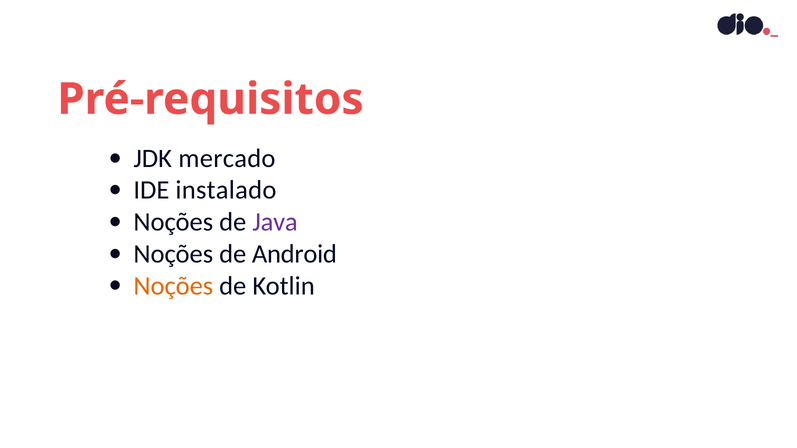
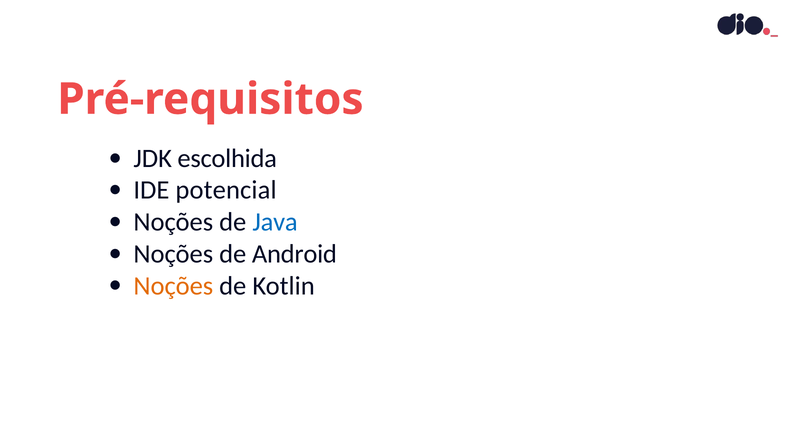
mercado: mercado -> escolhida
instalado: instalado -> potencial
Java colour: purple -> blue
